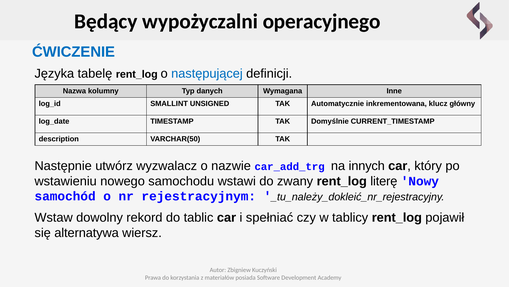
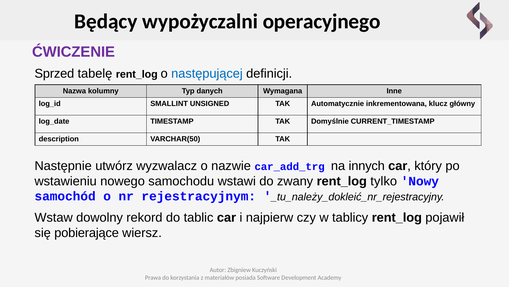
ĆWICZENIE colour: blue -> purple
Języka: Języka -> Sprzed
literę: literę -> tylko
spełniać: spełniać -> najpierw
alternatywa: alternatywa -> pobierające
